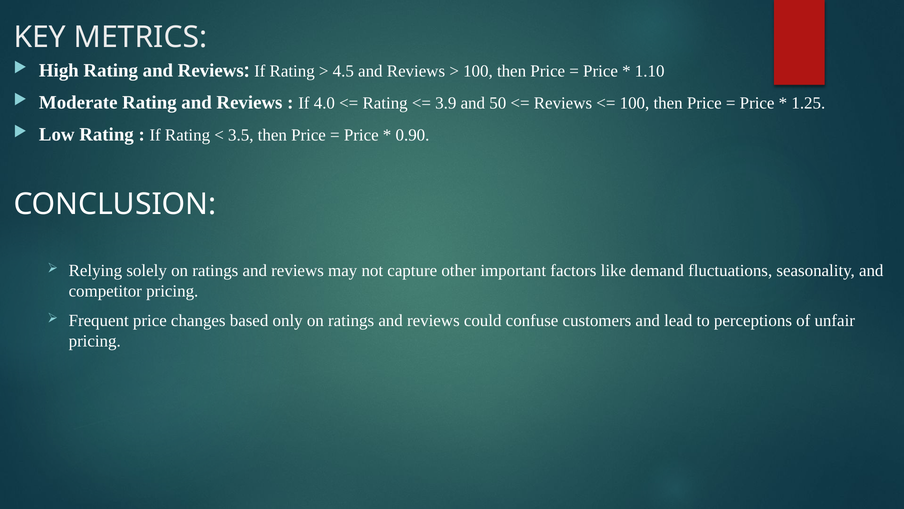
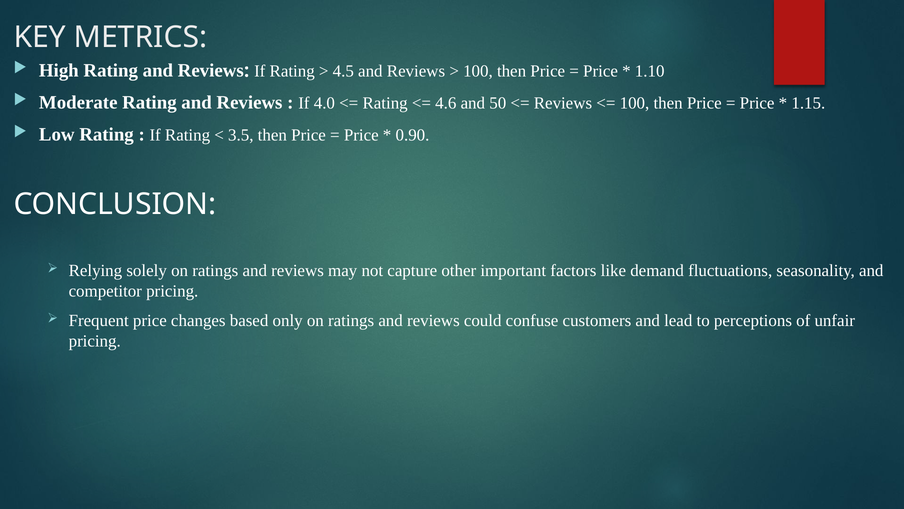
3.9: 3.9 -> 4.6
1.25: 1.25 -> 1.15
